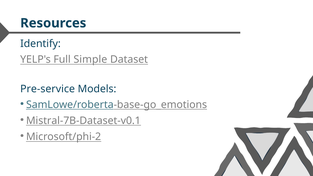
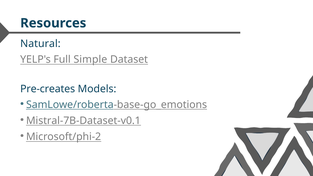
Identify: Identify -> Natural
Pre-service: Pre-service -> Pre-creates
